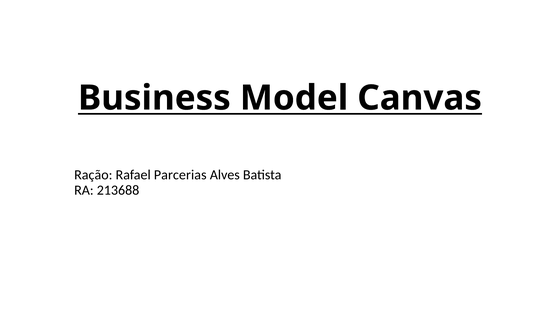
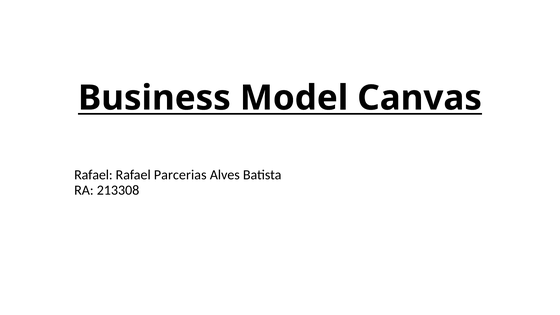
Ração at (93, 175): Ração -> Rafael
213688: 213688 -> 213308
